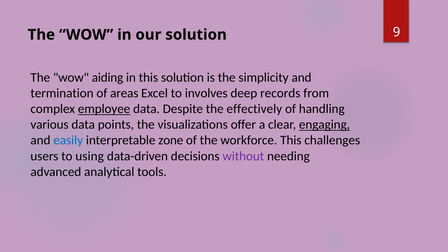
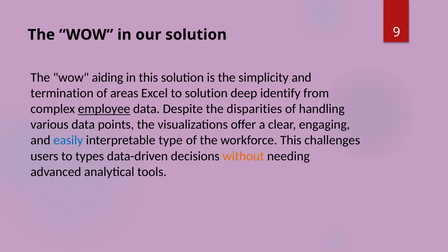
to involves: involves -> solution
records: records -> identify
effectively: effectively -> disparities
engaging underline: present -> none
zone: zone -> type
using: using -> types
without colour: purple -> orange
